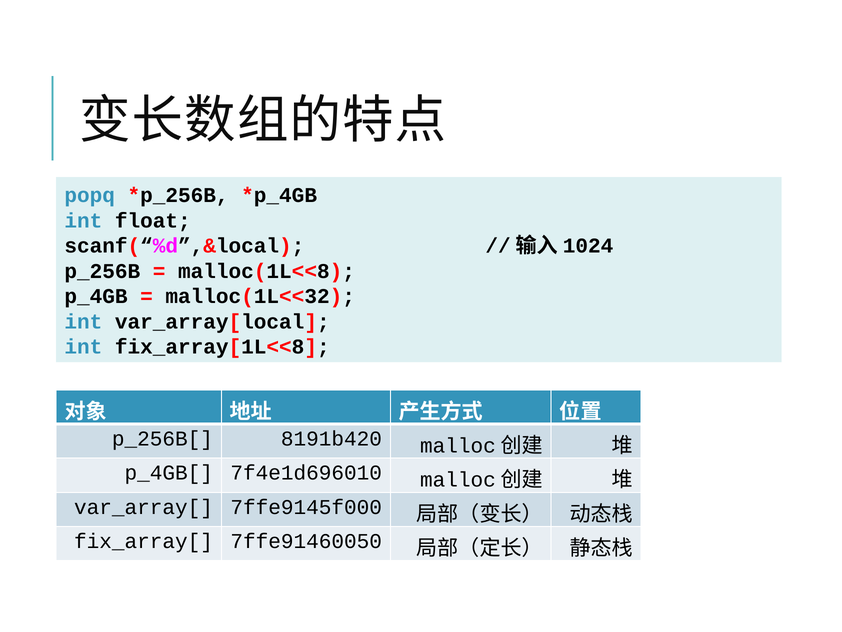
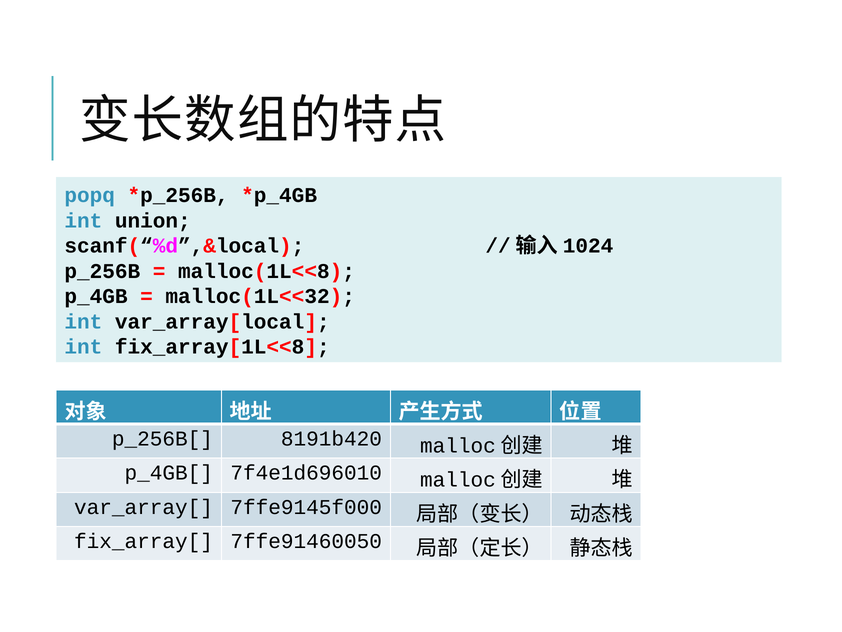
float: float -> union
